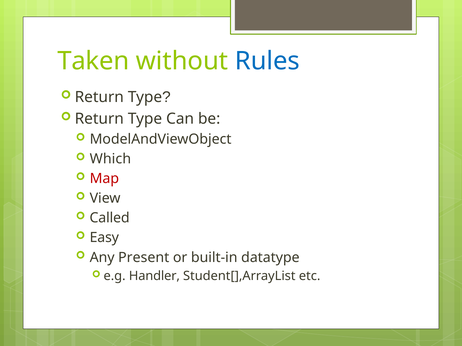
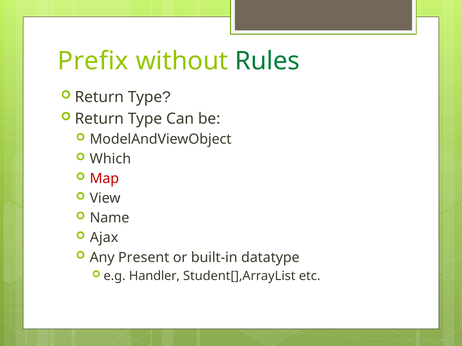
Taken: Taken -> Prefix
Rules colour: blue -> green
Called: Called -> Name
Easy: Easy -> Ajax
